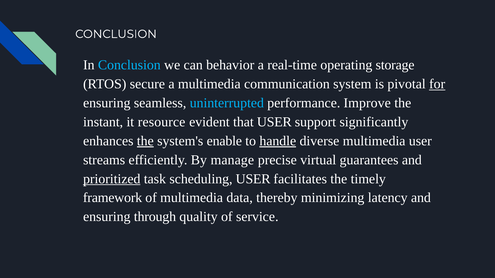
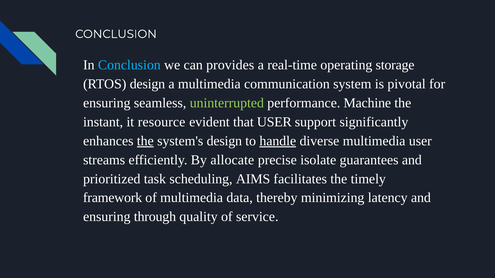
behavior: behavior -> provides
RTOS secure: secure -> design
for underline: present -> none
uninterrupted colour: light blue -> light green
Improve: Improve -> Machine
system's enable: enable -> design
manage: manage -> allocate
virtual: virtual -> isolate
prioritized underline: present -> none
scheduling USER: USER -> AIMS
